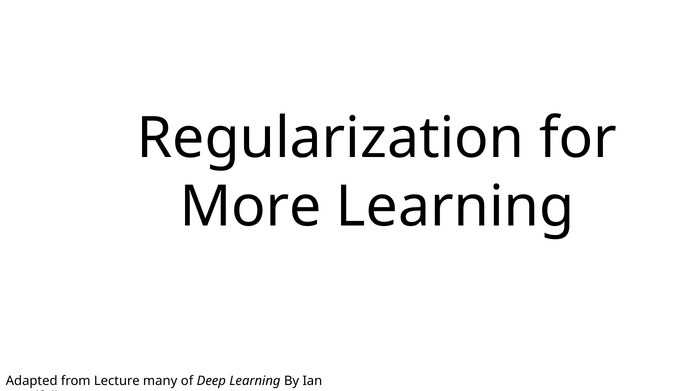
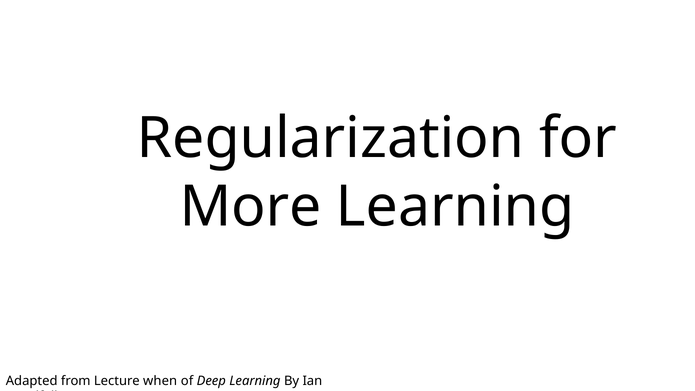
many: many -> when
